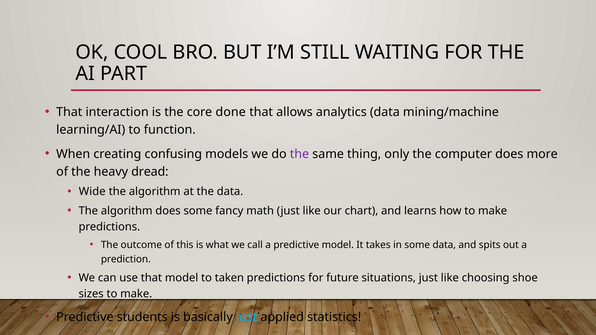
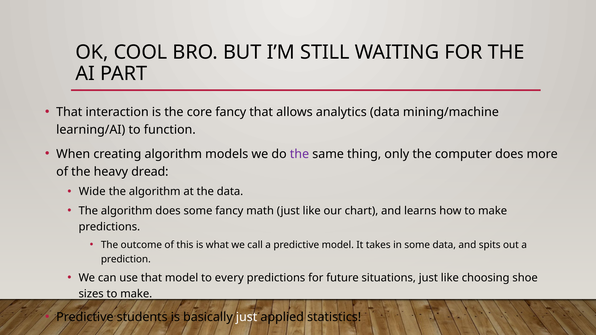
core done: done -> fancy
creating confusing: confusing -> algorithm
taken: taken -> every
just at (247, 317) colour: light blue -> white
